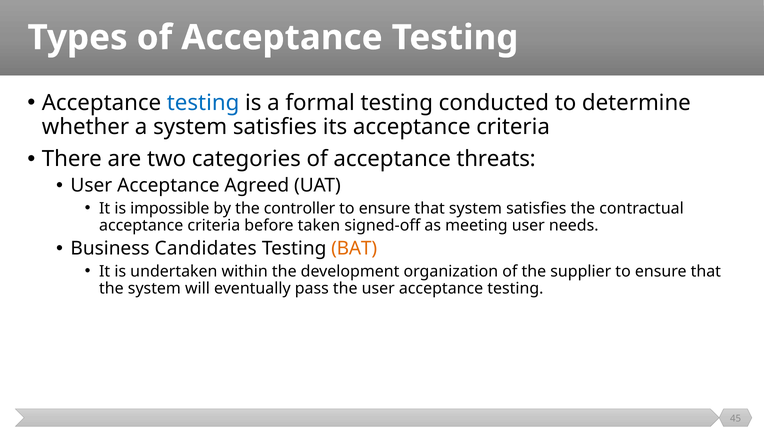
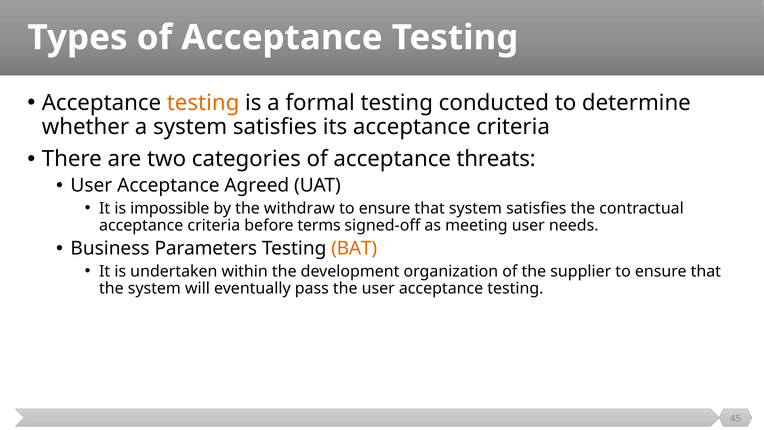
testing at (203, 103) colour: blue -> orange
controller: controller -> withdraw
taken: taken -> terms
Candidates: Candidates -> Parameters
